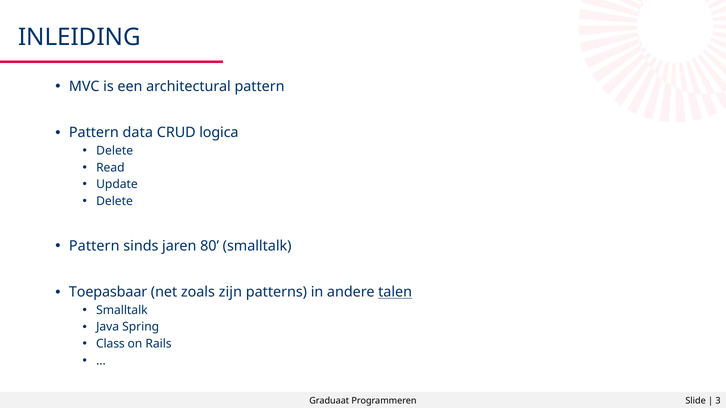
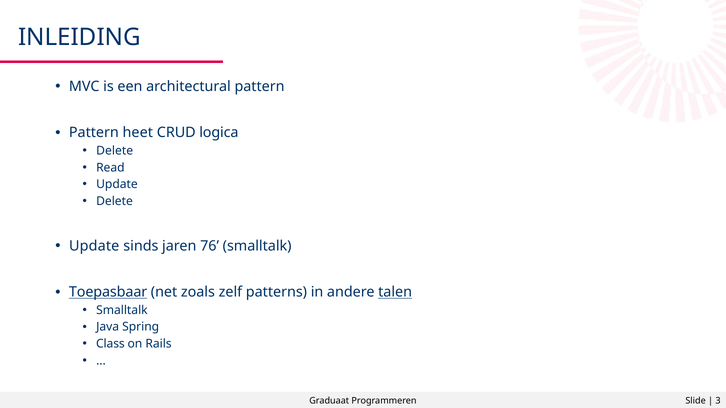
data: data -> heet
Pattern at (94, 246): Pattern -> Update
80: 80 -> 76
Toepasbaar underline: none -> present
zijn: zijn -> zelf
